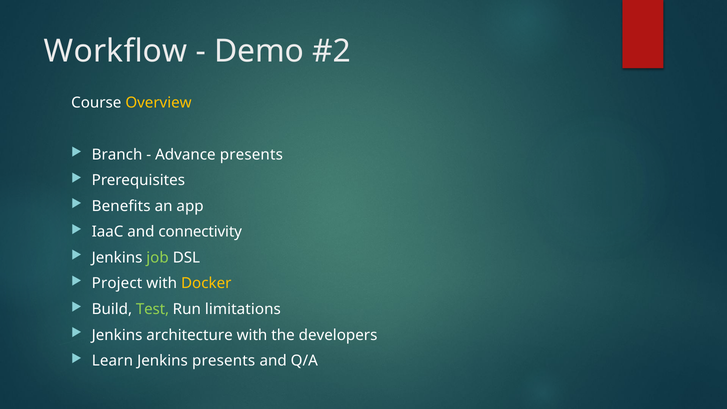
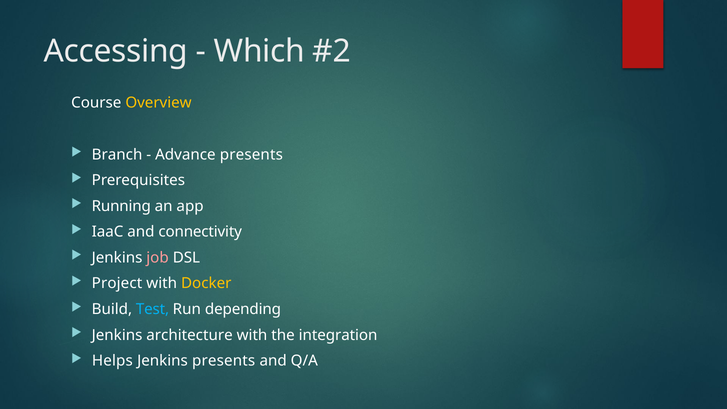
Workflow: Workflow -> Accessing
Demo: Demo -> Which
Benefits: Benefits -> Running
job colour: light green -> pink
Test colour: light green -> light blue
limitations: limitations -> depending
developers: developers -> integration
Learn: Learn -> Helps
